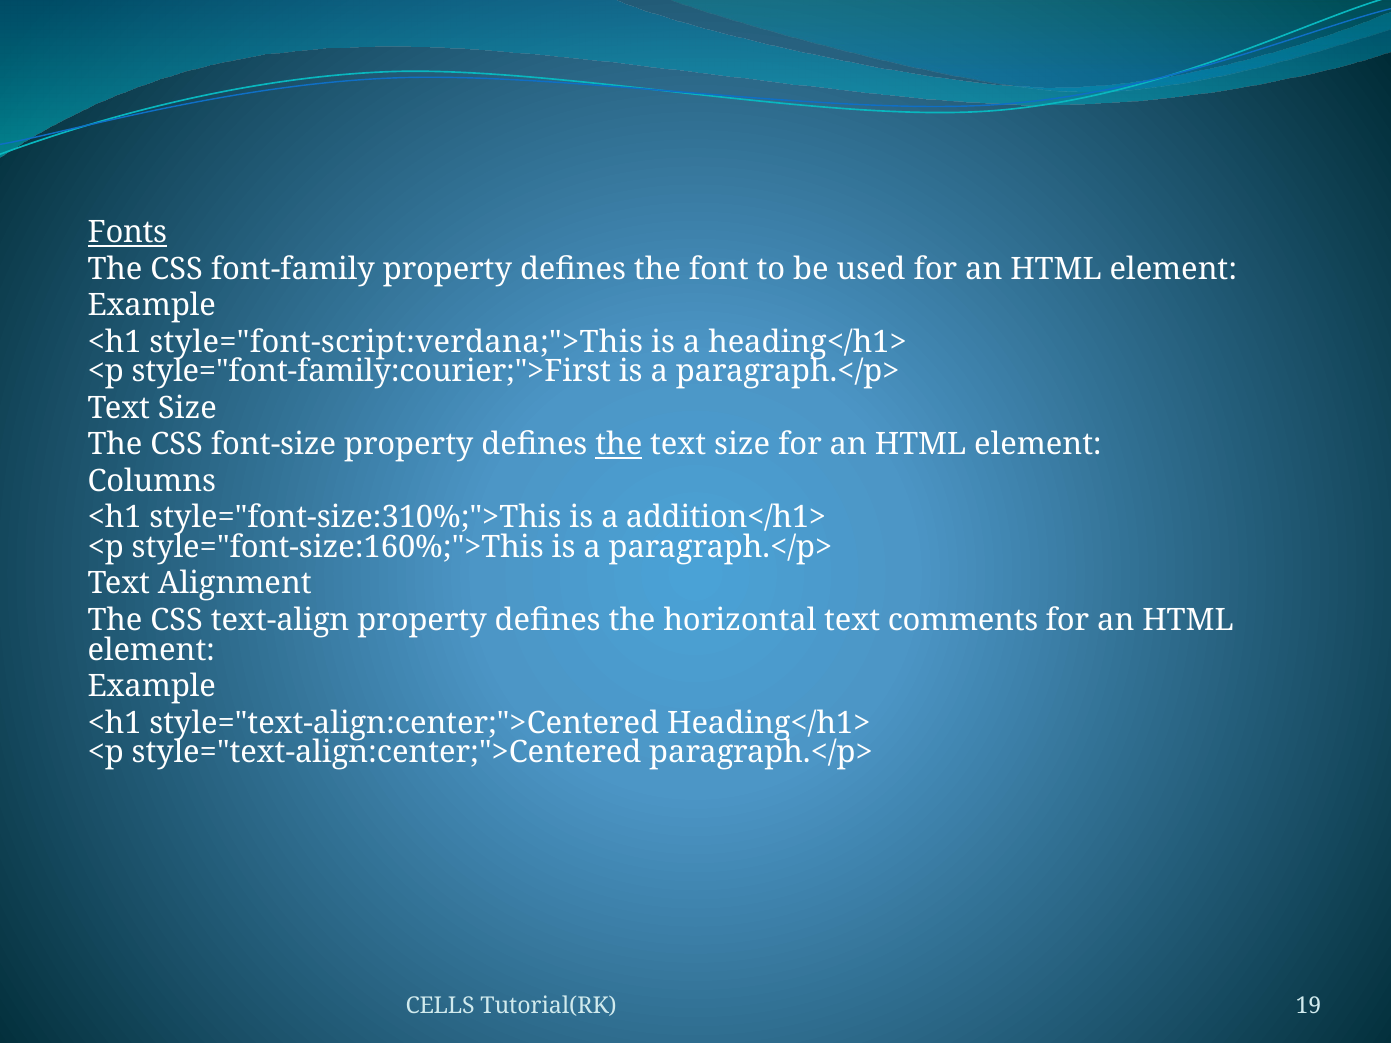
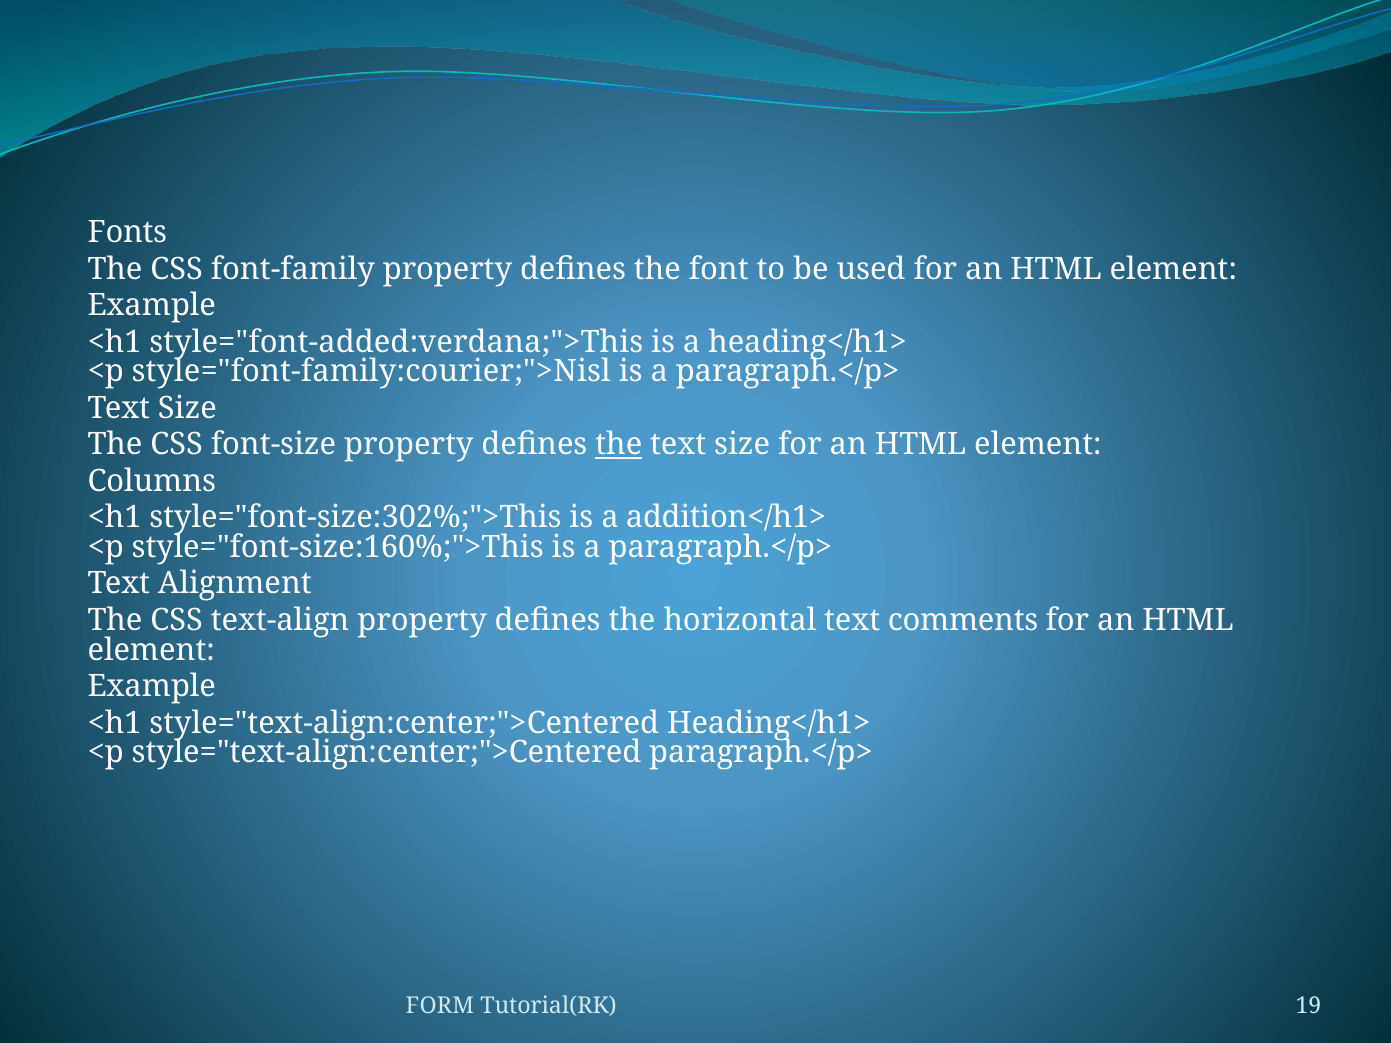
Fonts underline: present -> none
style="font-script:verdana;">This: style="font-script:verdana;">This -> style="font-added:verdana;">This
style="font-family:courier;">First: style="font-family:courier;">First -> style="font-family:courier;">Nisl
style="font-size:310%;">This: style="font-size:310%;">This -> style="font-size:302%;">This
CELLS: CELLS -> FORM
